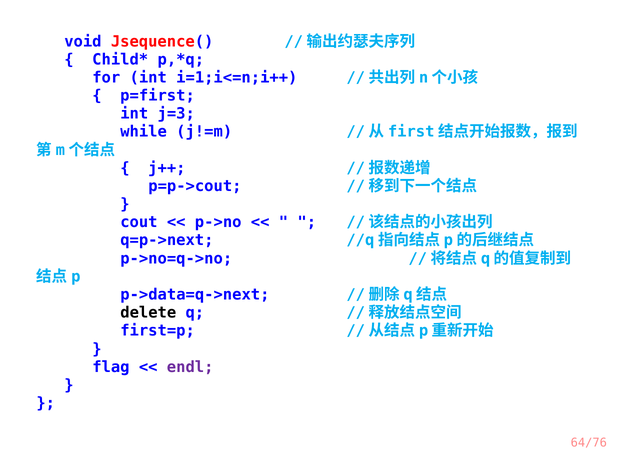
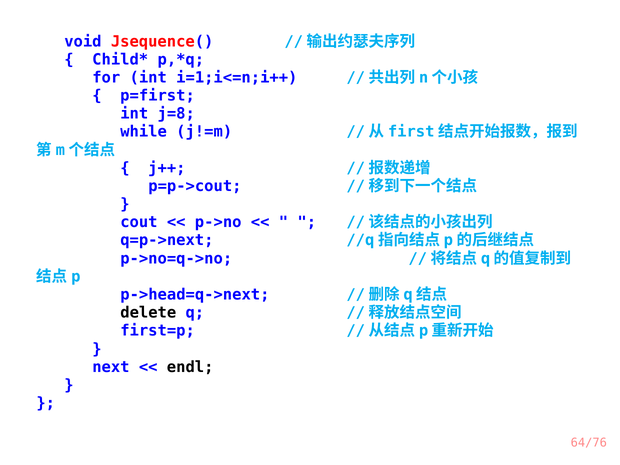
j=3: j=3 -> j=8
p->data=q->next: p->data=q->next -> p->head=q->next
flag: flag -> next
endl colour: purple -> black
